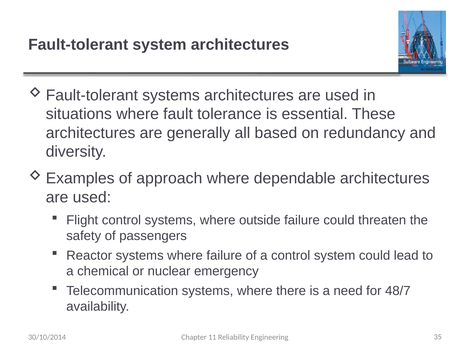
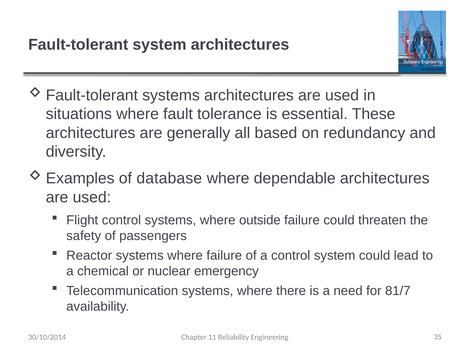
approach: approach -> database
48/7: 48/7 -> 81/7
